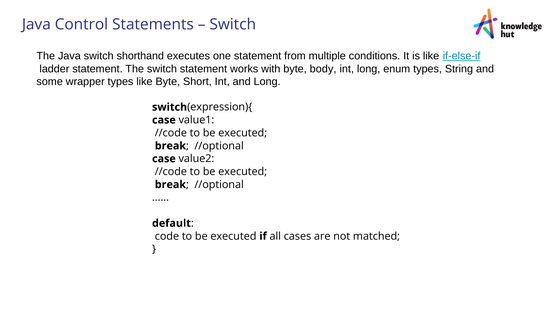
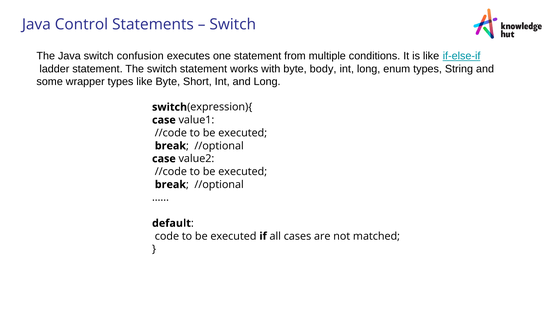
shorthand: shorthand -> confusion
